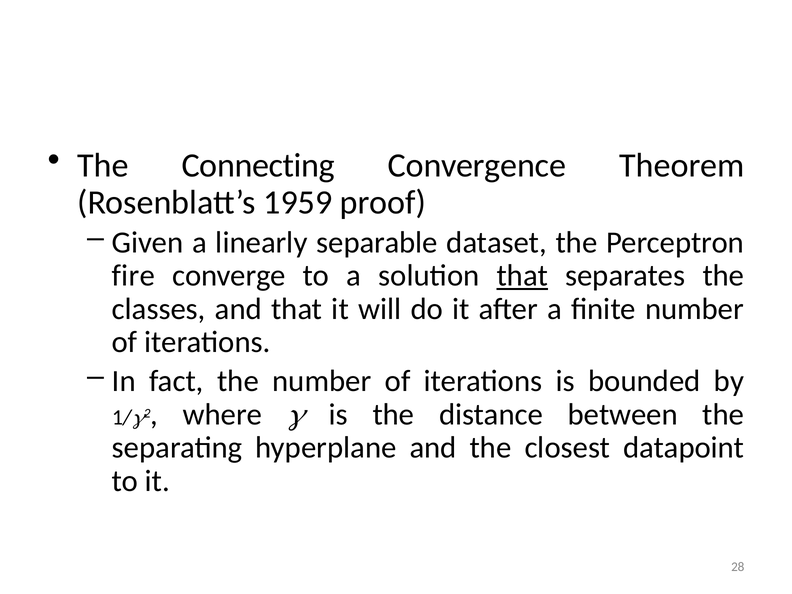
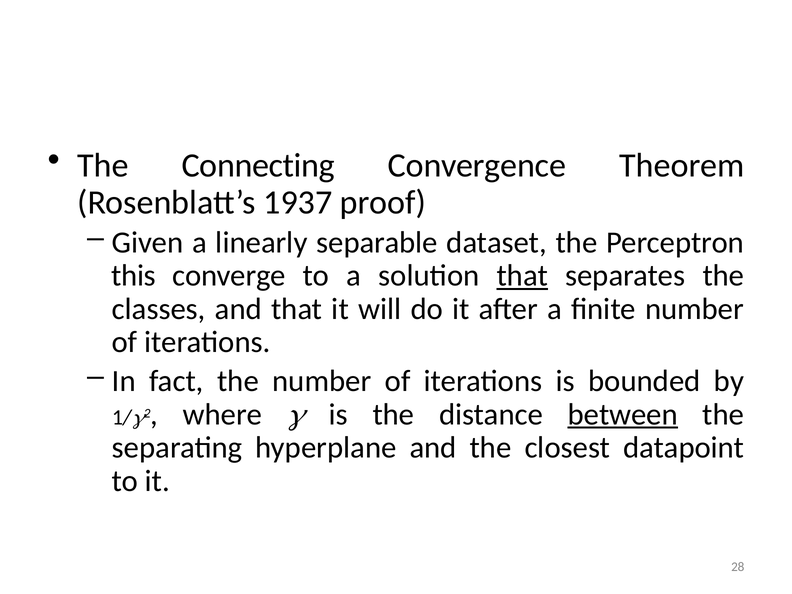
1959: 1959 -> 1937
fire: fire -> this
between underline: none -> present
